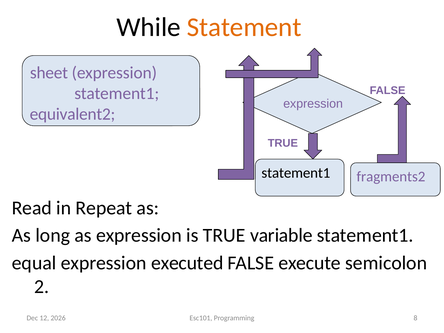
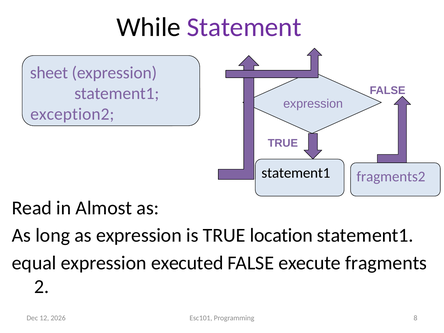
Statement colour: orange -> purple
equivalent2: equivalent2 -> exception2
Repeat: Repeat -> Almost
variable: variable -> location
semicolon: semicolon -> fragments
